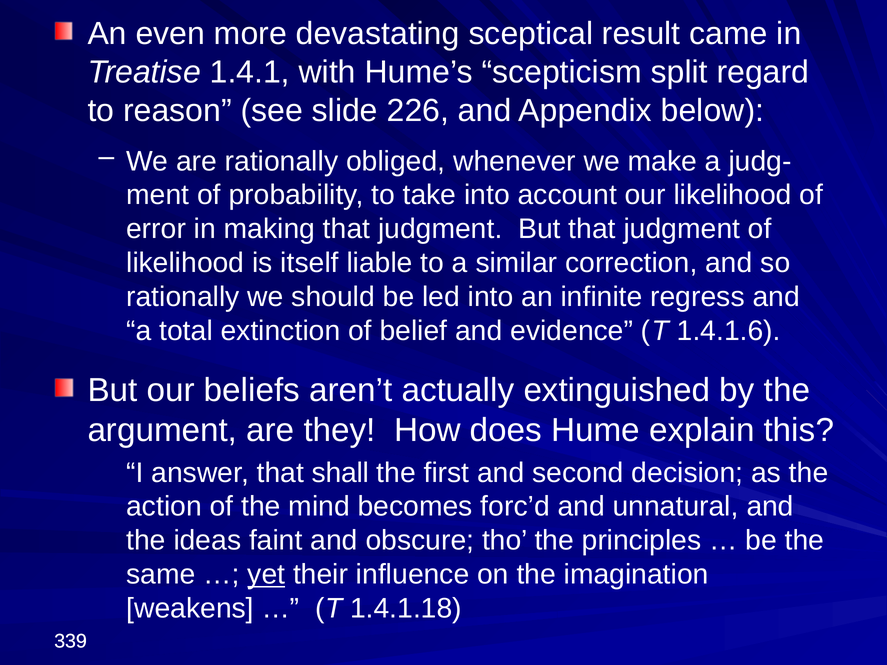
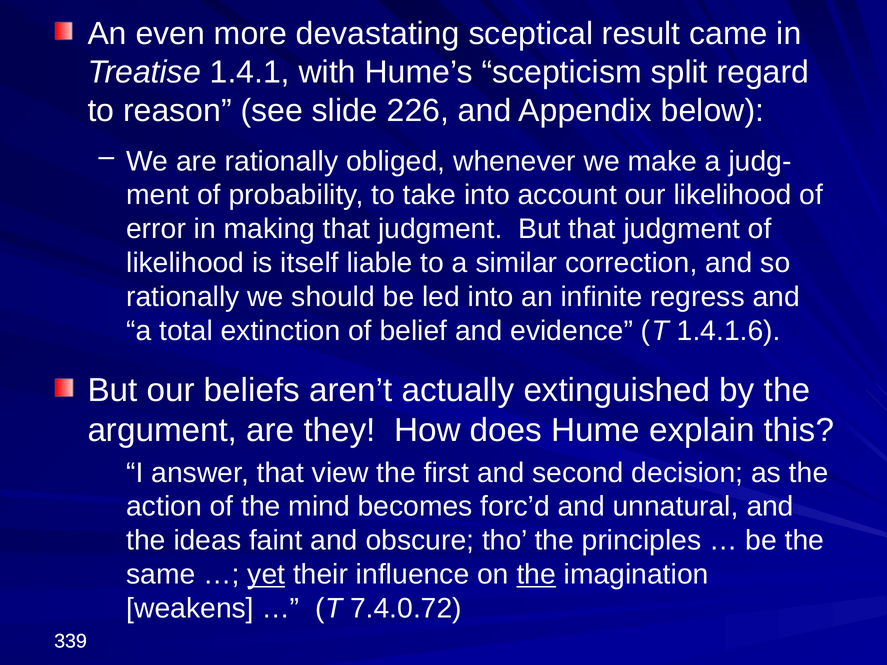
shall: shall -> view
the at (536, 575) underline: none -> present
1.4.1.18: 1.4.1.18 -> 7.4.0.72
